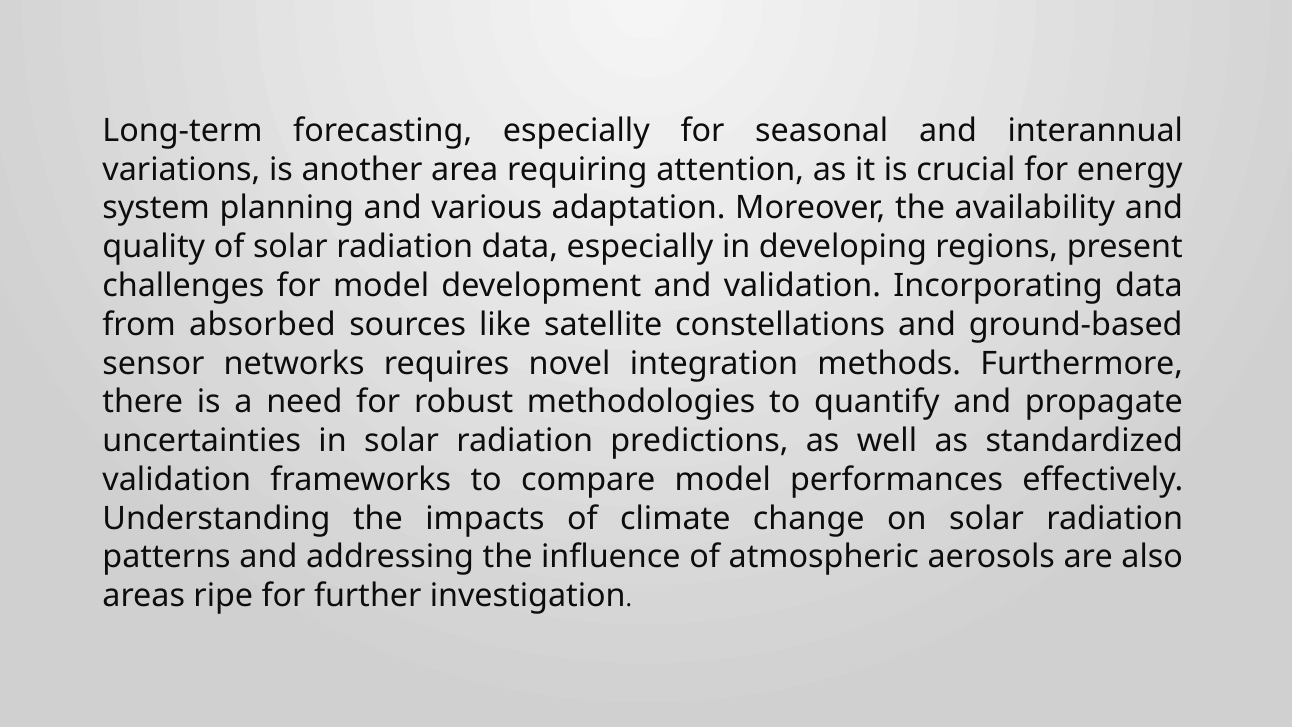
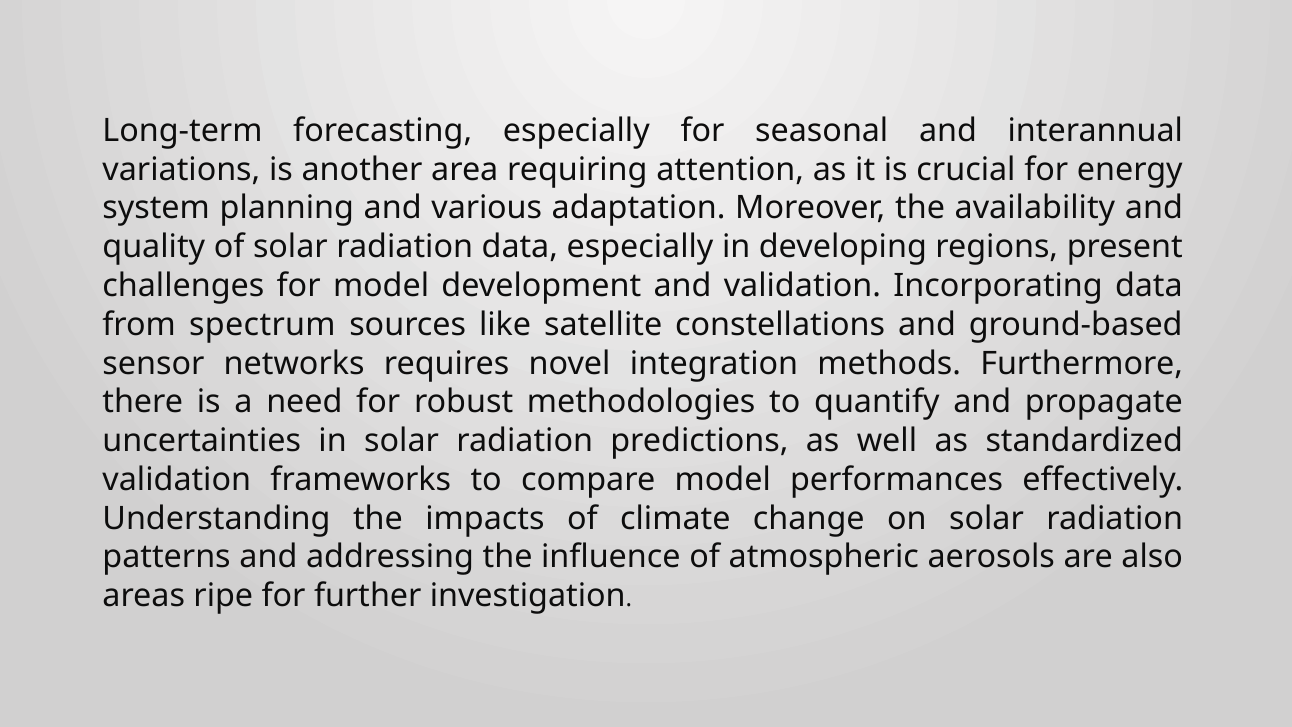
absorbed: absorbed -> spectrum
